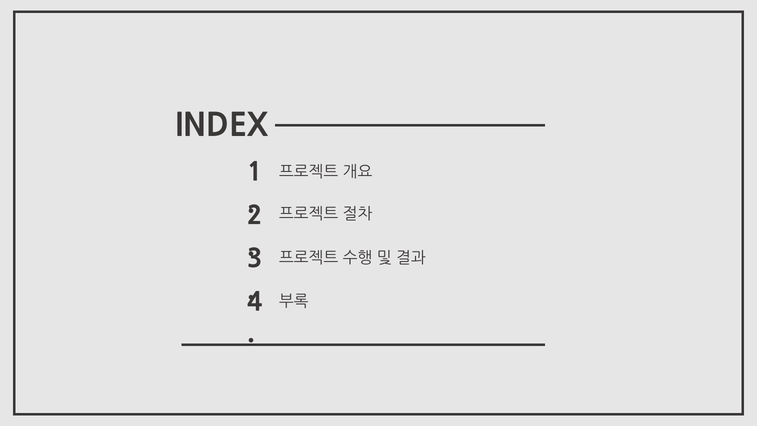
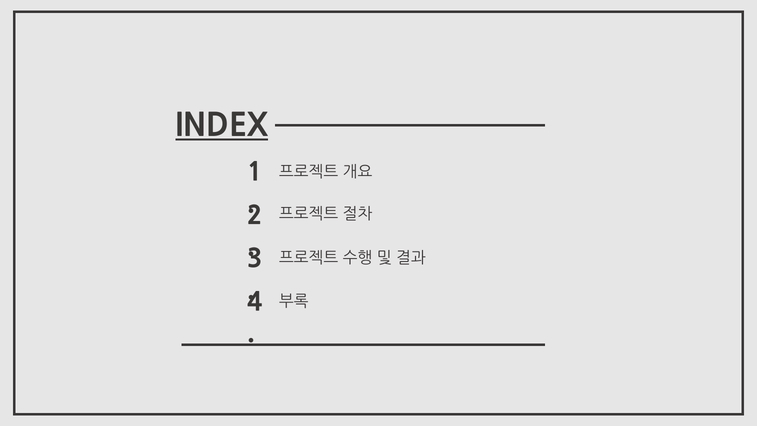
INDEX underline: none -> present
